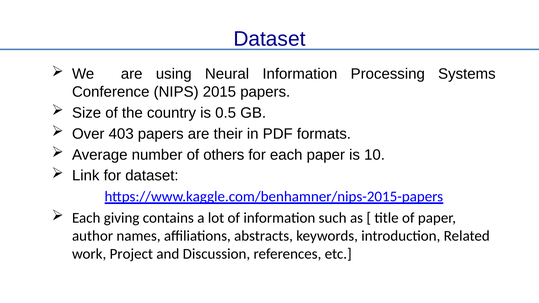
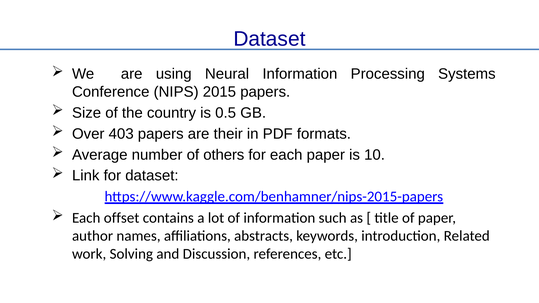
giving: giving -> offset
Project: Project -> Solving
